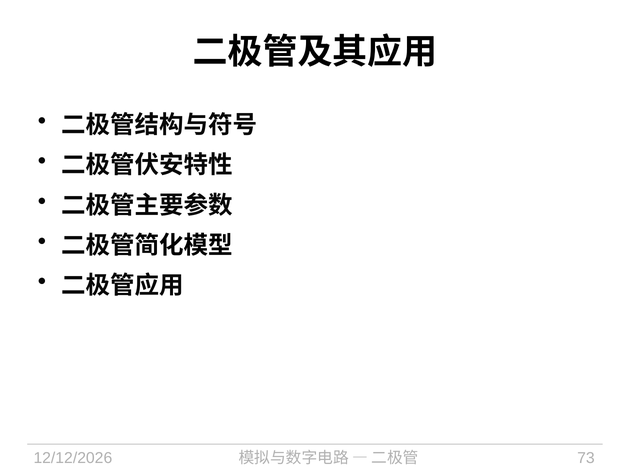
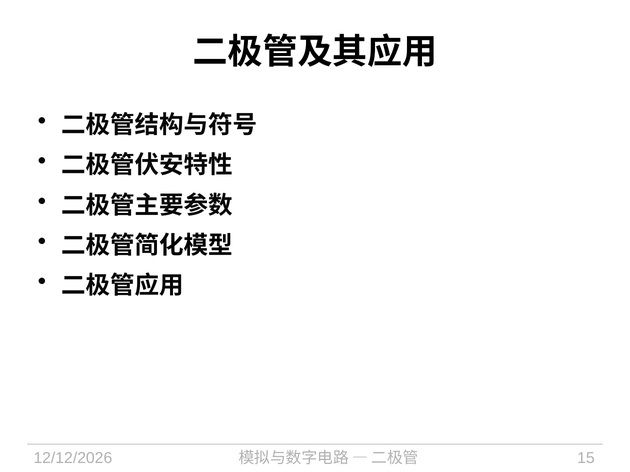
73: 73 -> 15
